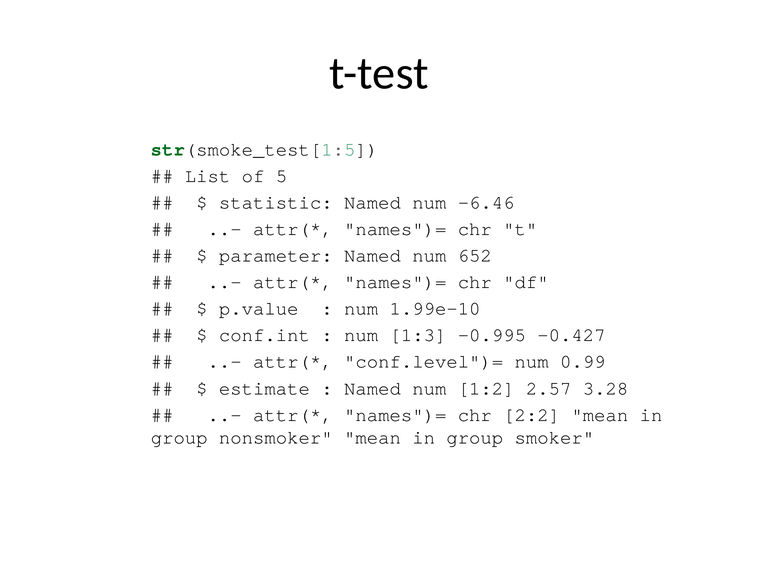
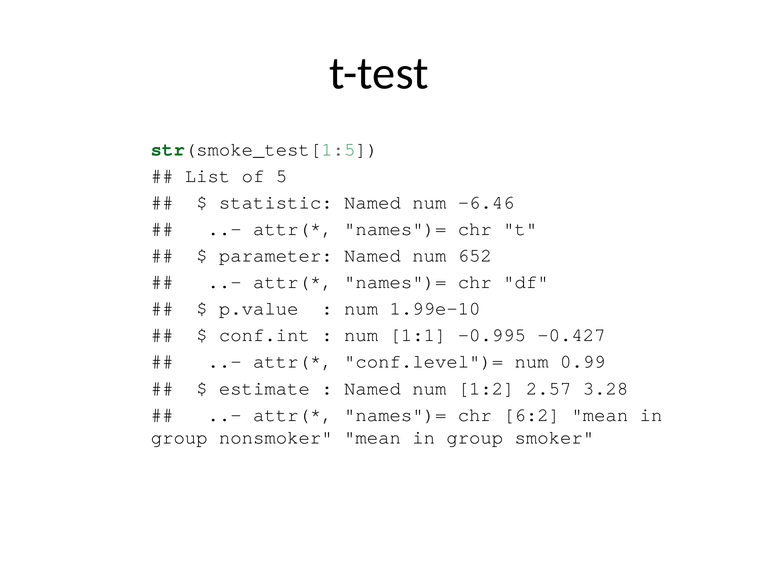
1:3: 1:3 -> 1:1
2:2: 2:2 -> 6:2
